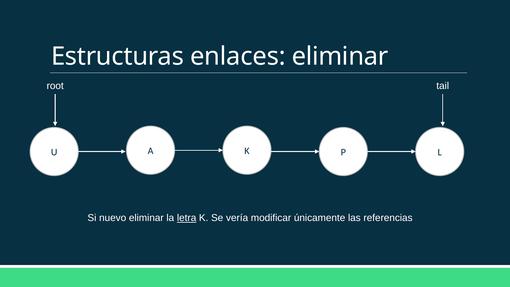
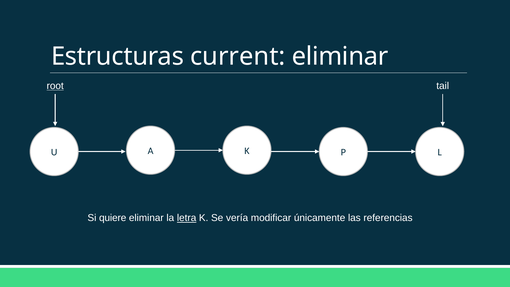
enlaces: enlaces -> current
root underline: none -> present
nuevo: nuevo -> quiere
